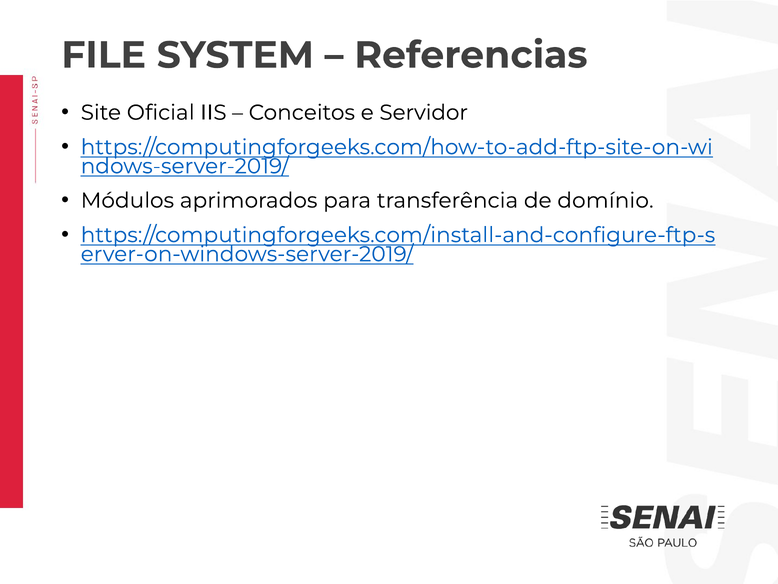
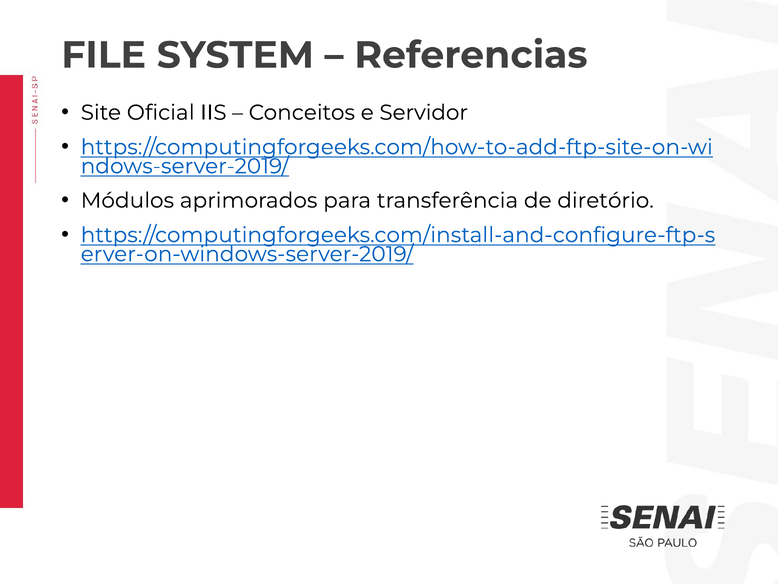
domínio: domínio -> diretório
